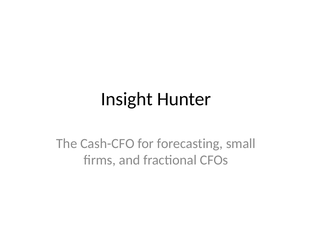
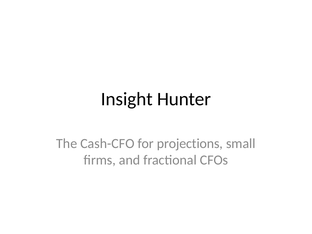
forecasting: forecasting -> projections
